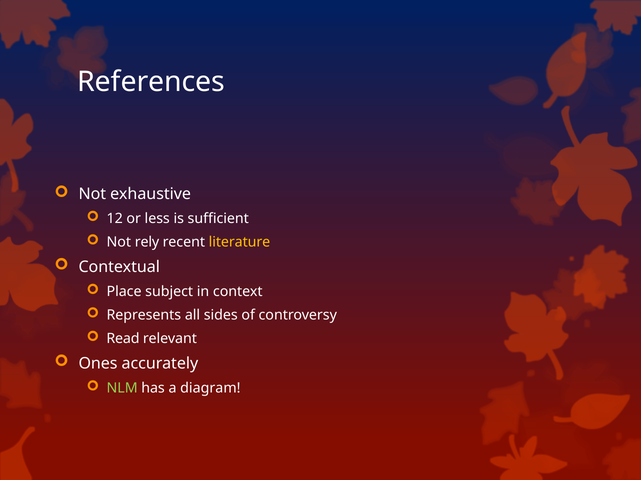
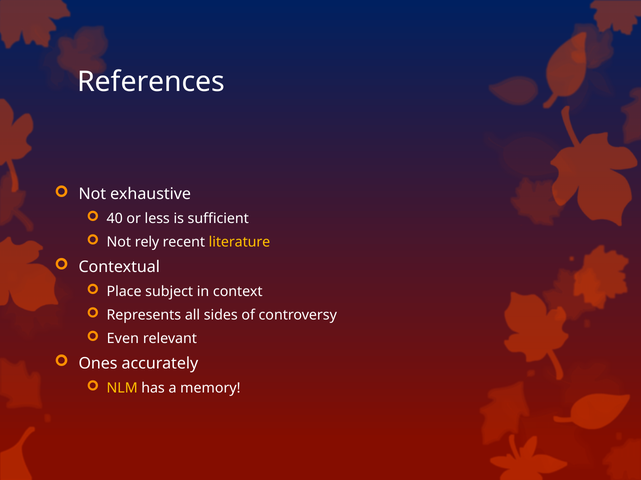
12: 12 -> 40
Read: Read -> Even
NLM colour: light green -> yellow
diagram: diagram -> memory
